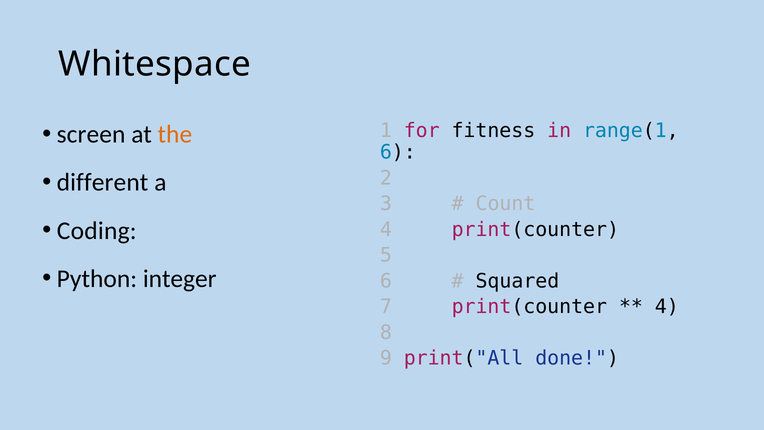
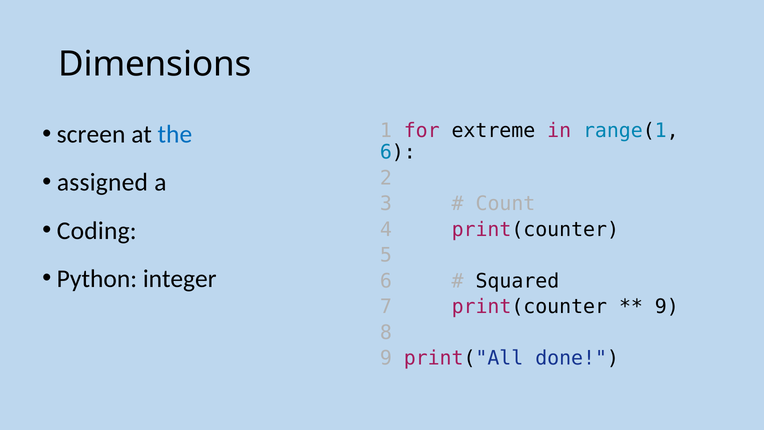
Whitespace: Whitespace -> Dimensions
the colour: orange -> blue
fitness: fitness -> extreme
different: different -> assigned
4 at (667, 307): 4 -> 9
